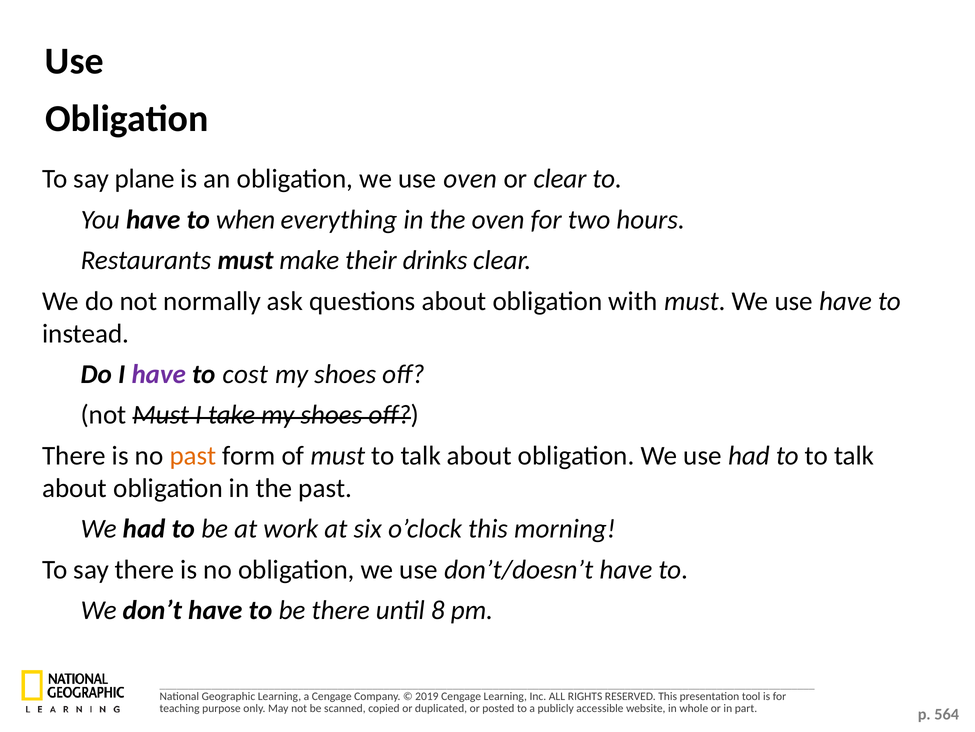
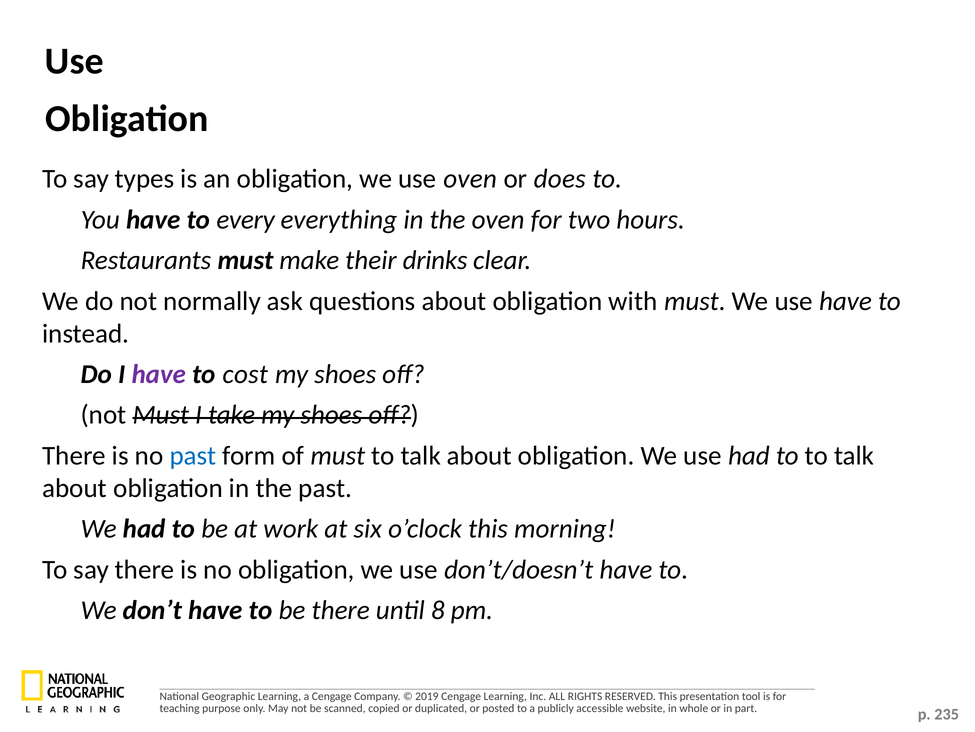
plane: plane -> types
or clear: clear -> does
when: when -> every
past at (193, 455) colour: orange -> blue
564: 564 -> 235
